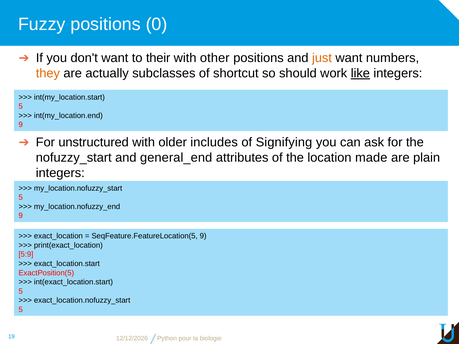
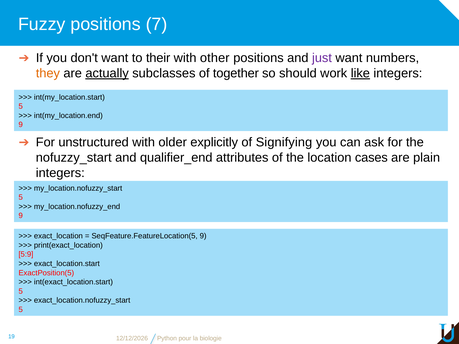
0: 0 -> 7
just colour: orange -> purple
actually underline: none -> present
shortcut: shortcut -> together
includes: includes -> explicitly
general_end: general_end -> qualifier_end
made: made -> cases
